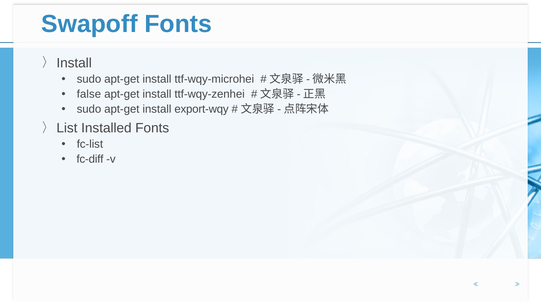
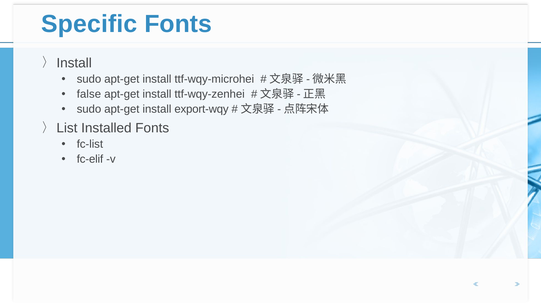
Swapoff: Swapoff -> Specific
fc-diff: fc-diff -> fc-elif
